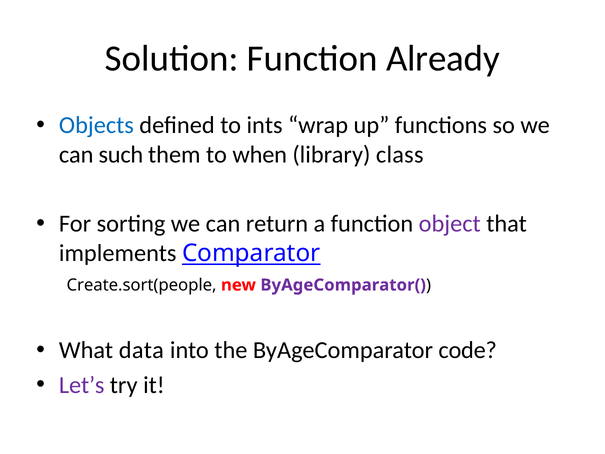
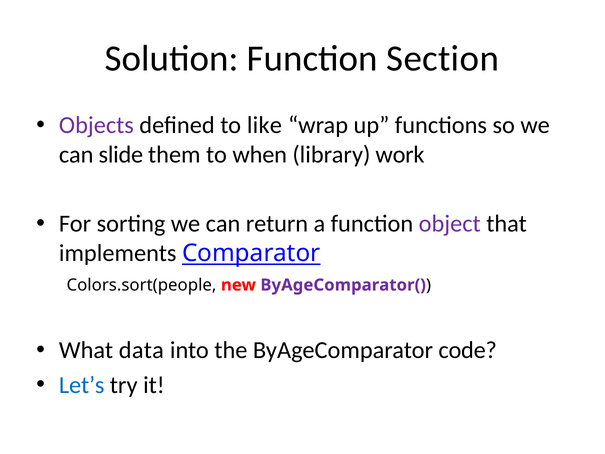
Already: Already -> Section
Objects colour: blue -> purple
ints: ints -> like
such: such -> slide
class: class -> work
Create.sort(people: Create.sort(people -> Colors.sort(people
Let’s colour: purple -> blue
